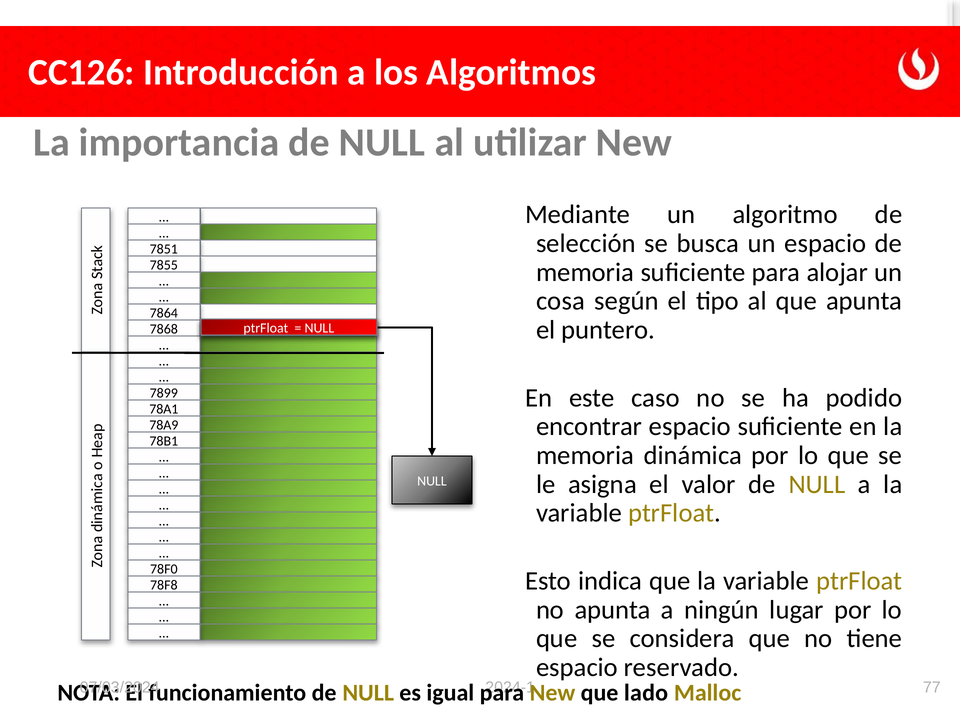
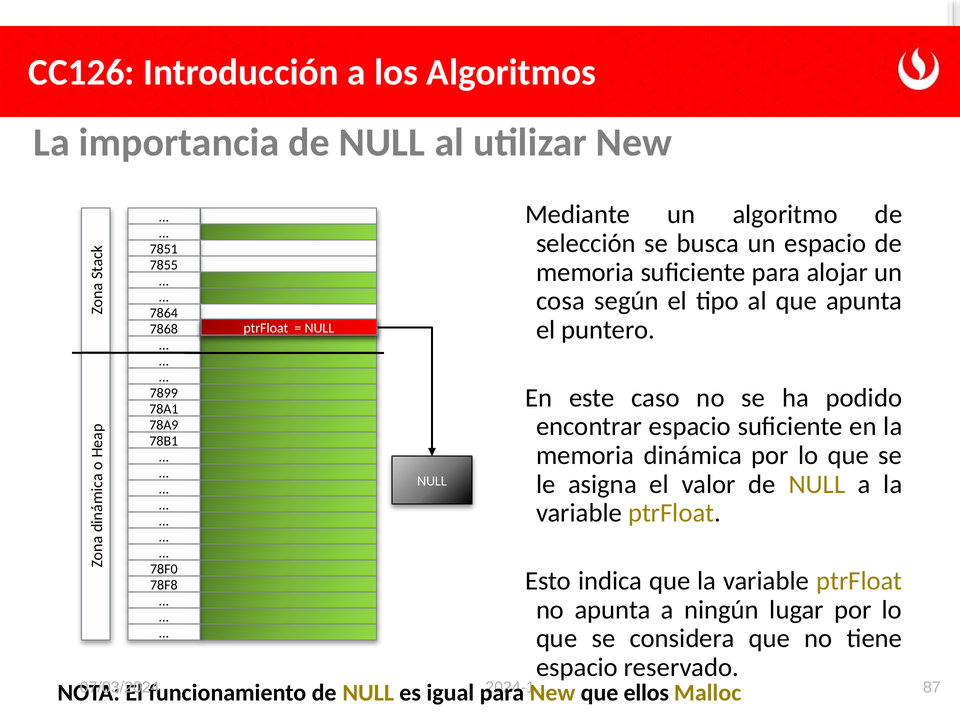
77: 77 -> 87
lado: lado -> ellos
